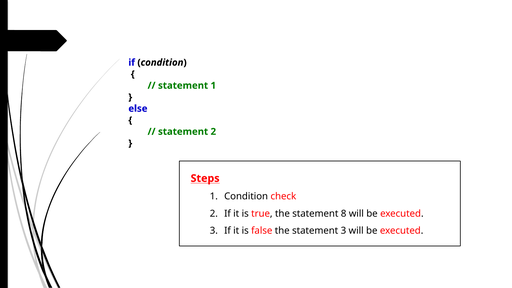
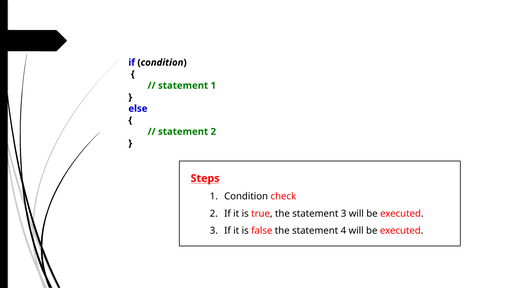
statement 8: 8 -> 3
statement 3: 3 -> 4
